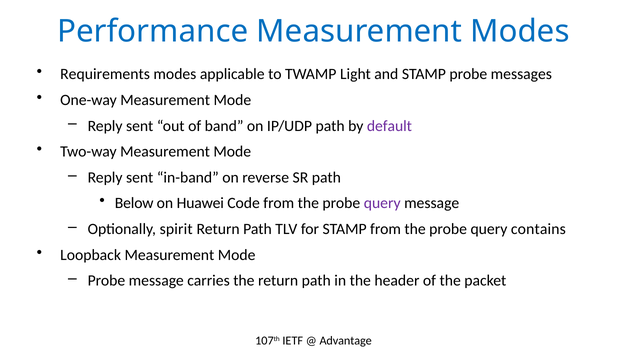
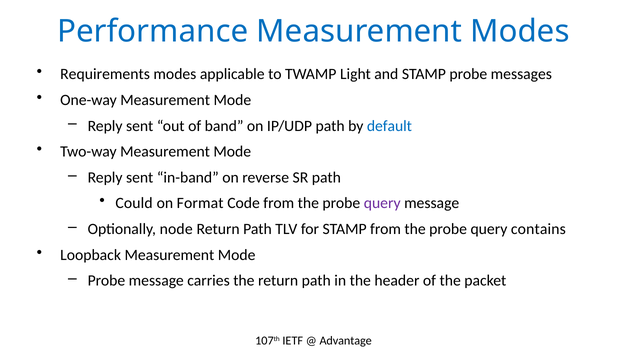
default colour: purple -> blue
Below: Below -> Could
Huawei: Huawei -> Format
spirit: spirit -> node
